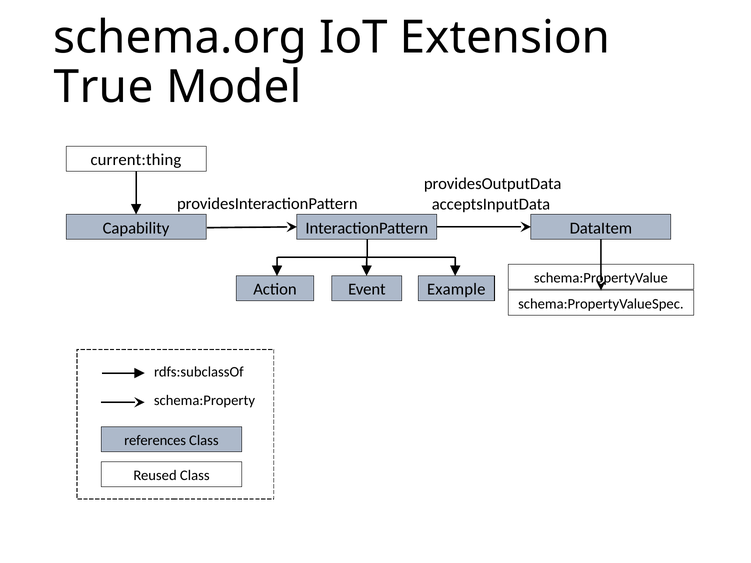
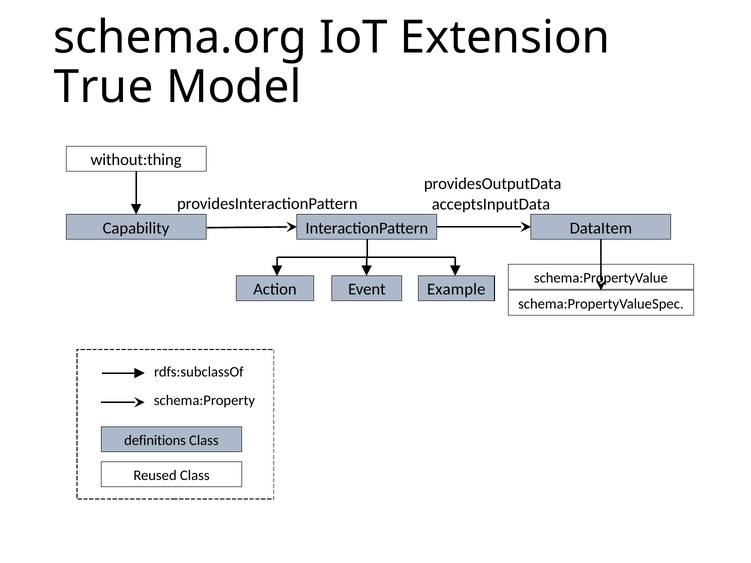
current:thing: current:thing -> without:thing
references: references -> definitions
